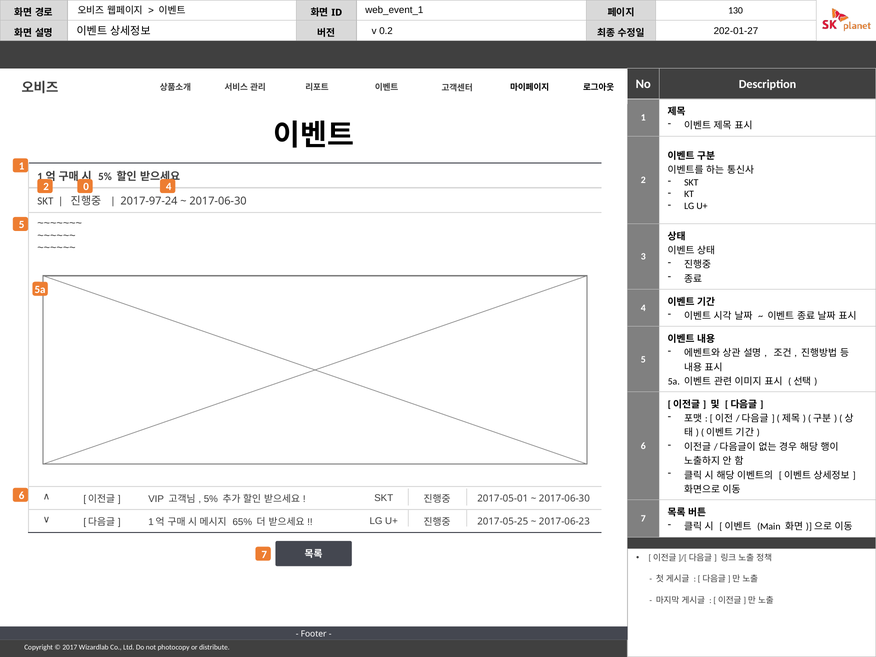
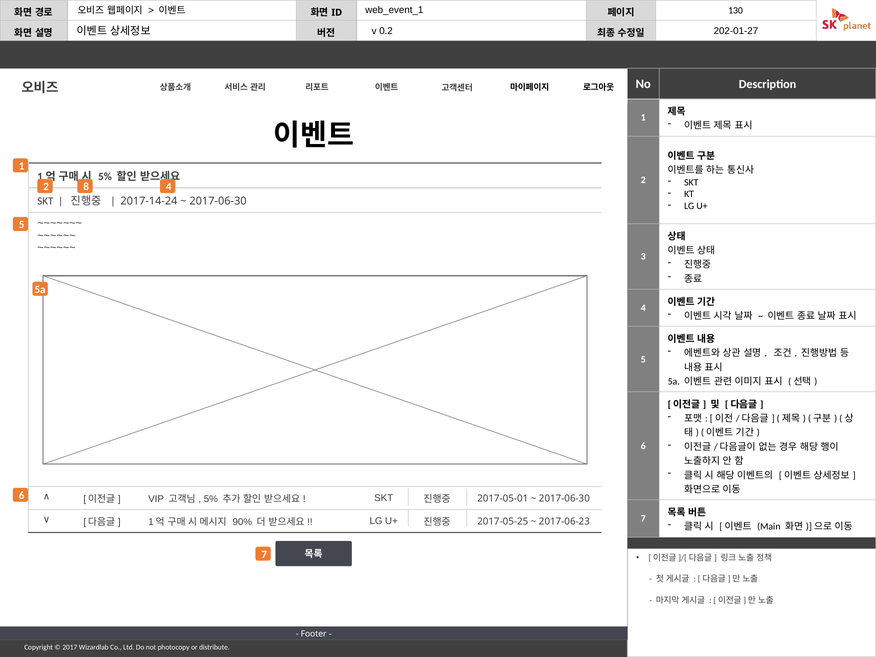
0: 0 -> 8
2017-97-24: 2017-97-24 -> 2017-14-24
65%: 65% -> 90%
